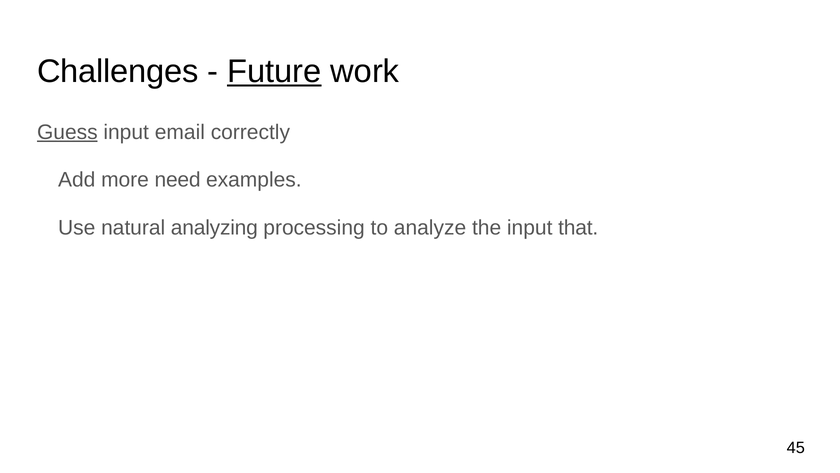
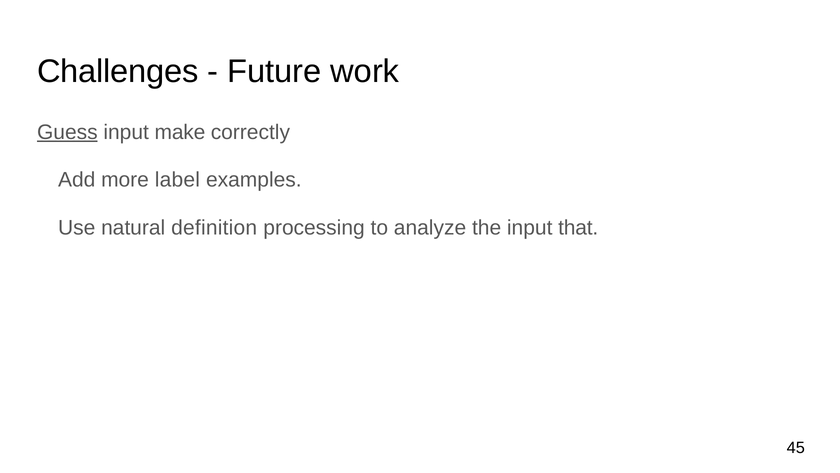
Future underline: present -> none
email: email -> make
need: need -> label
analyzing: analyzing -> definition
